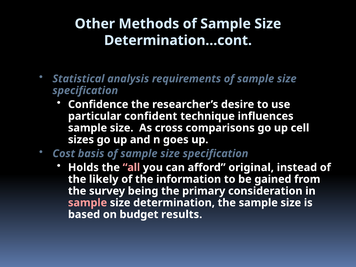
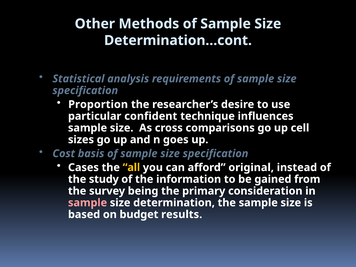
Confidence: Confidence -> Proportion
Holds: Holds -> Cases
all colour: pink -> yellow
likely: likely -> study
